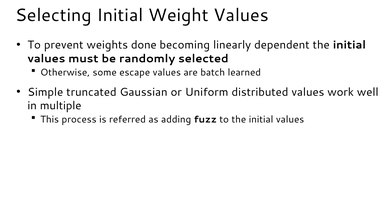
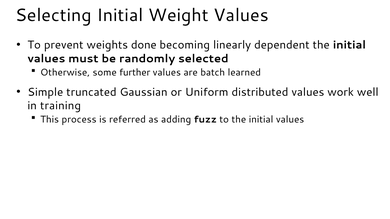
escape: escape -> further
multiple: multiple -> training
